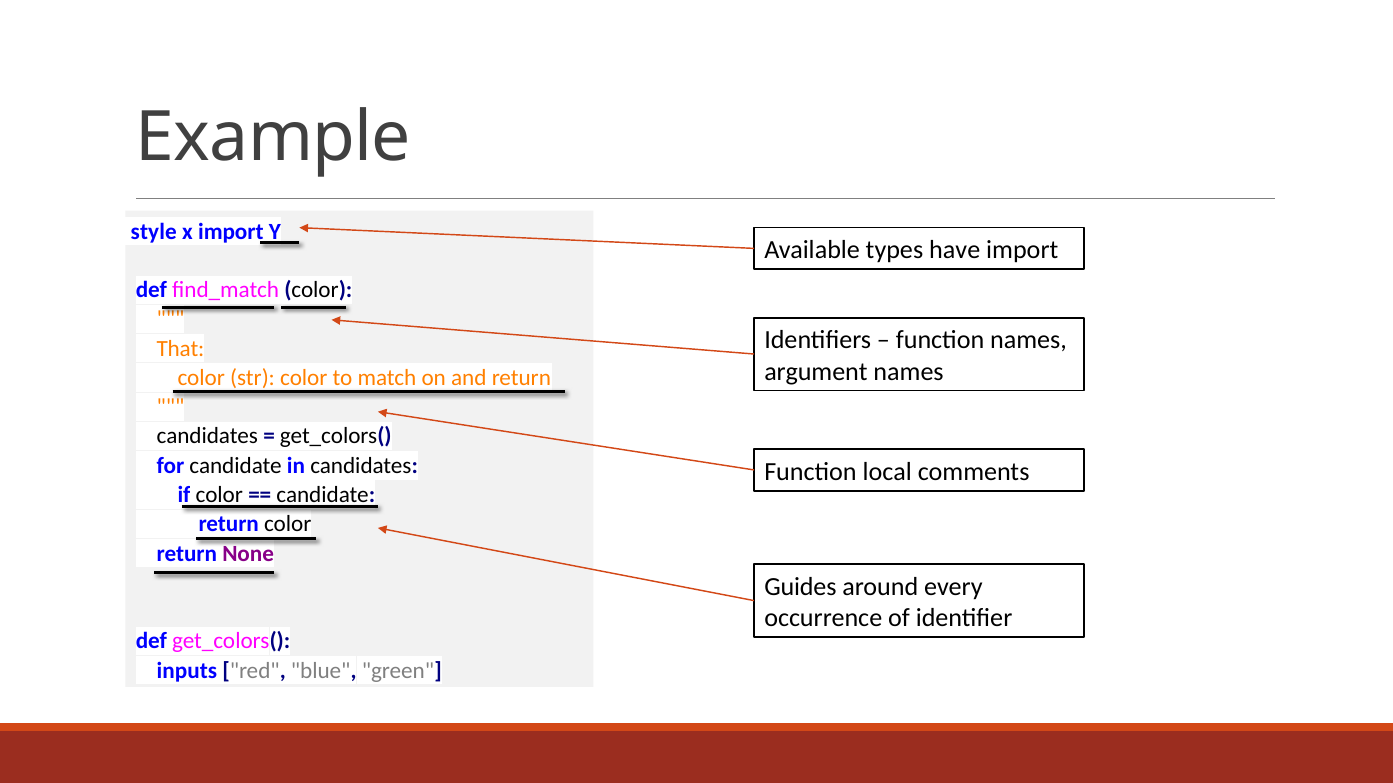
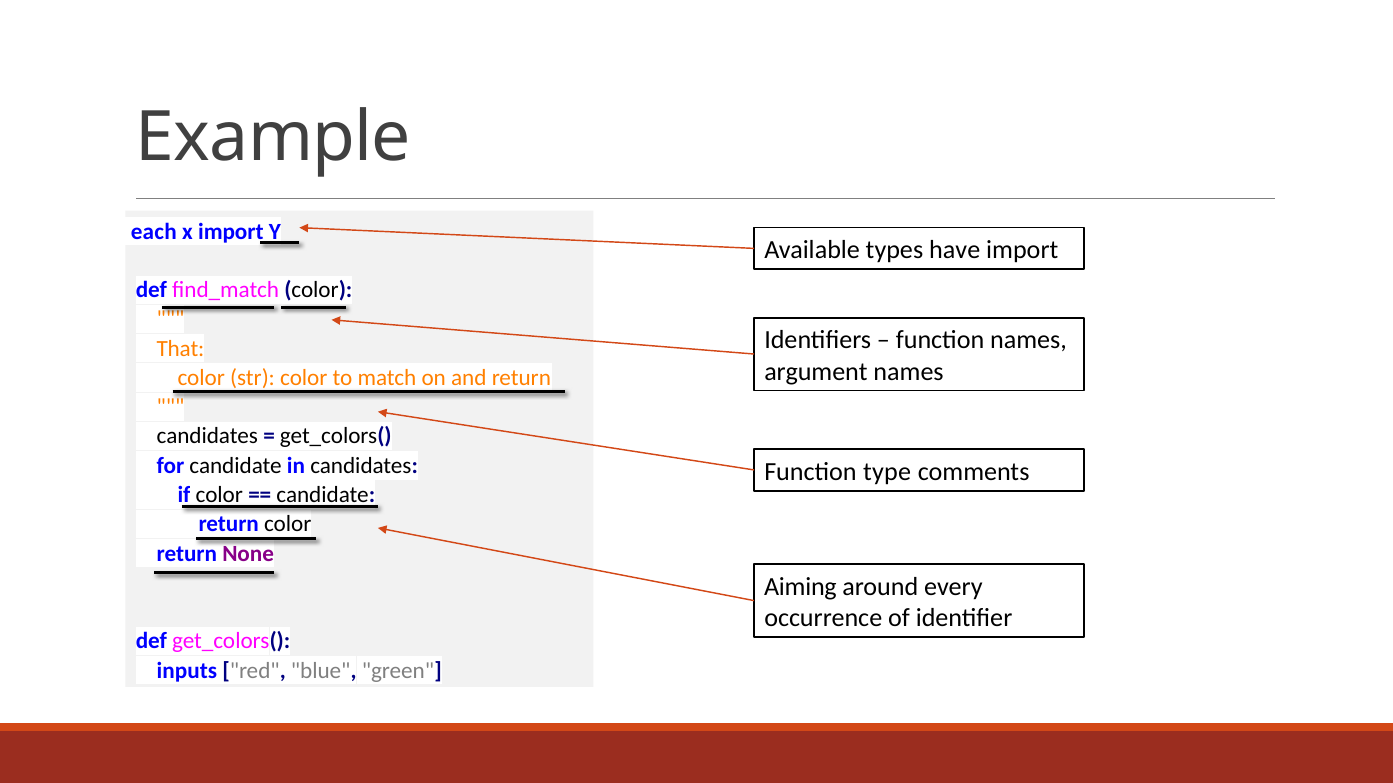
style: style -> each
local: local -> type
Guides: Guides -> Aiming
